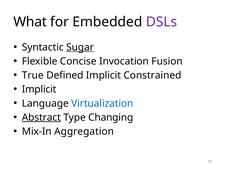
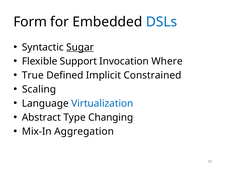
What: What -> Form
DSLs colour: purple -> blue
Concise: Concise -> Support
Fusion: Fusion -> Where
Implicit at (39, 89): Implicit -> Scaling
Abstract underline: present -> none
